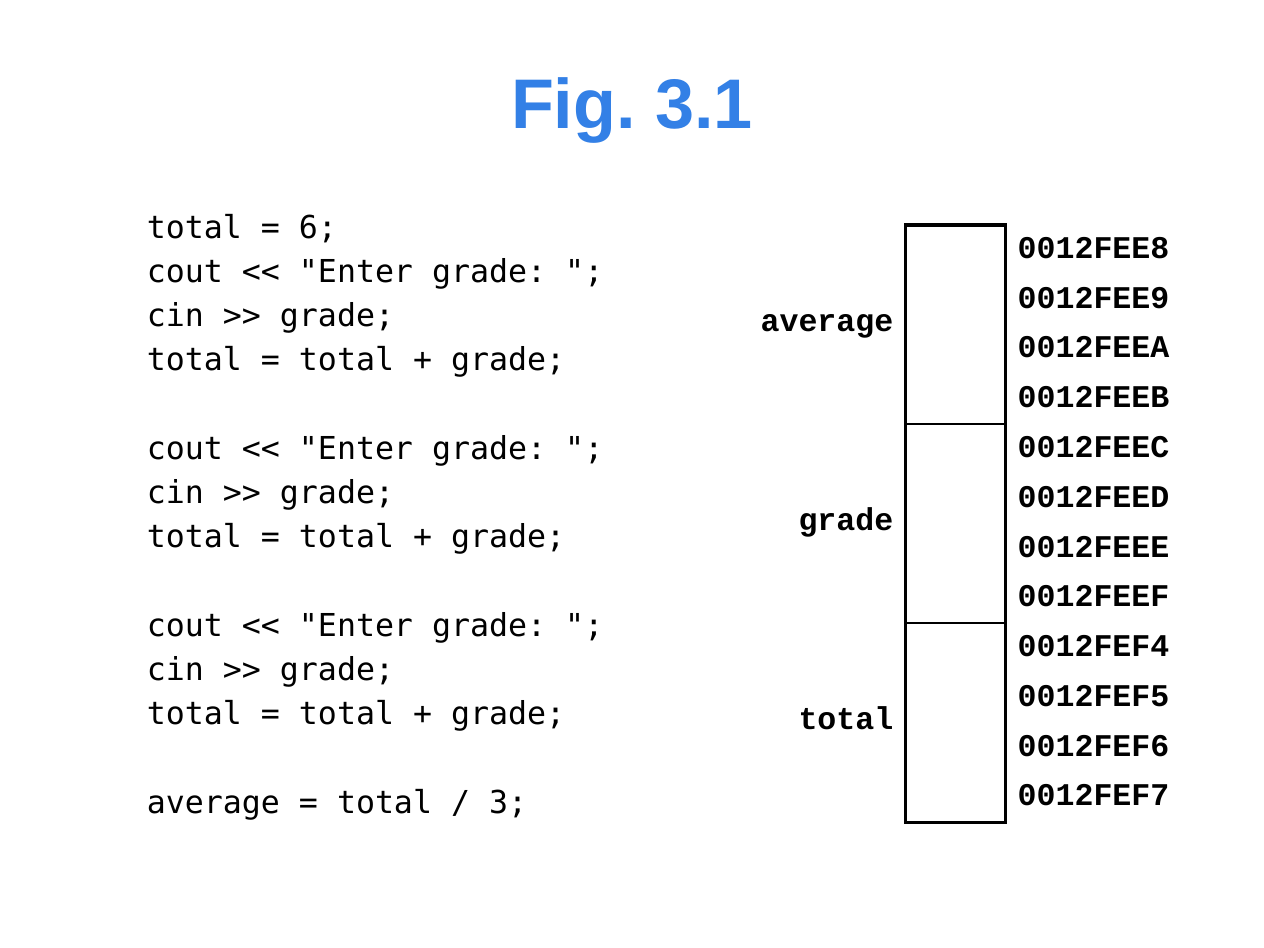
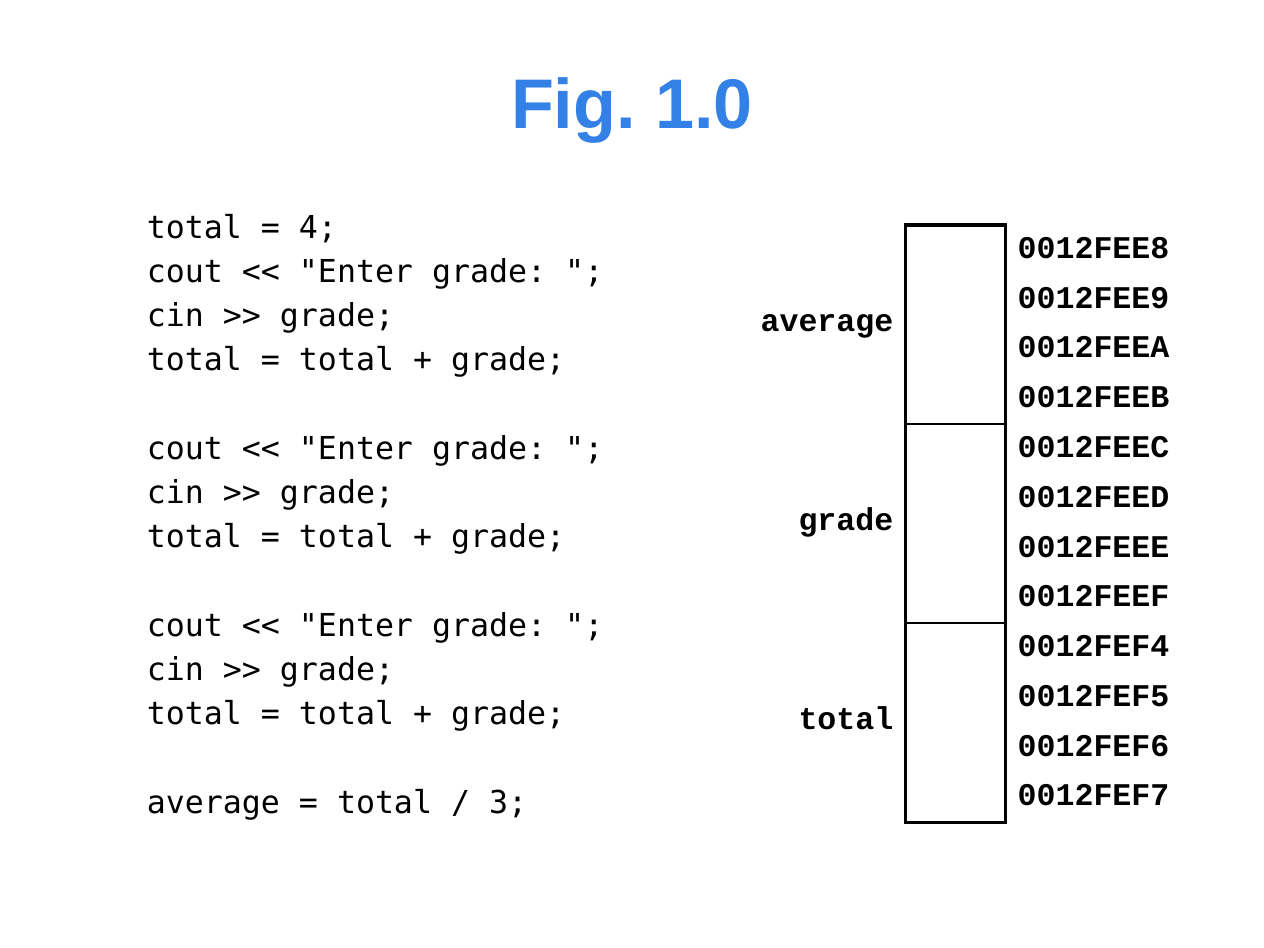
3.1: 3.1 -> 1.0
6: 6 -> 4
